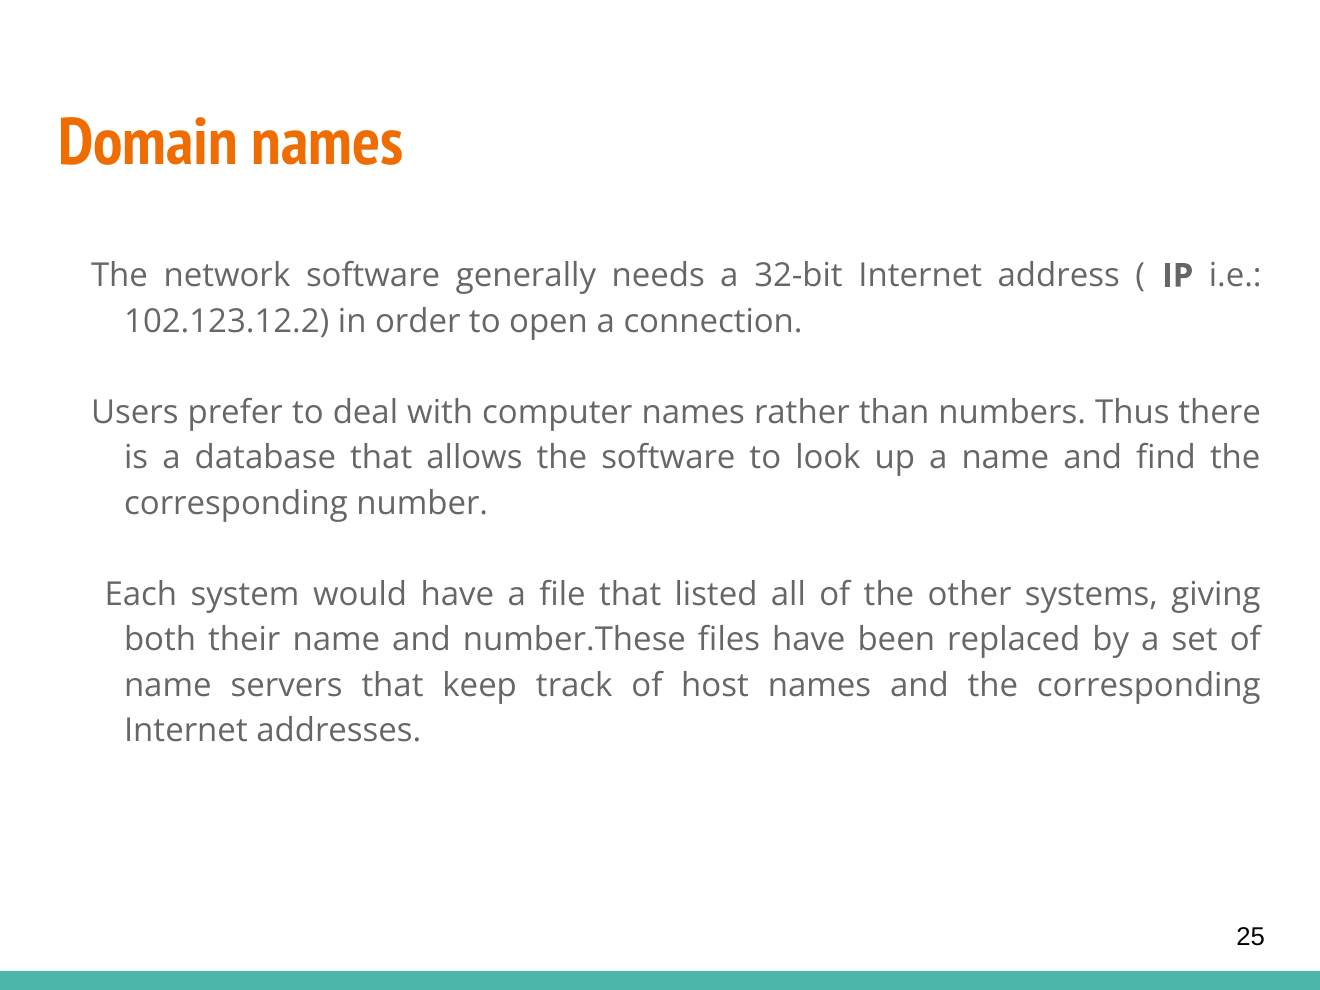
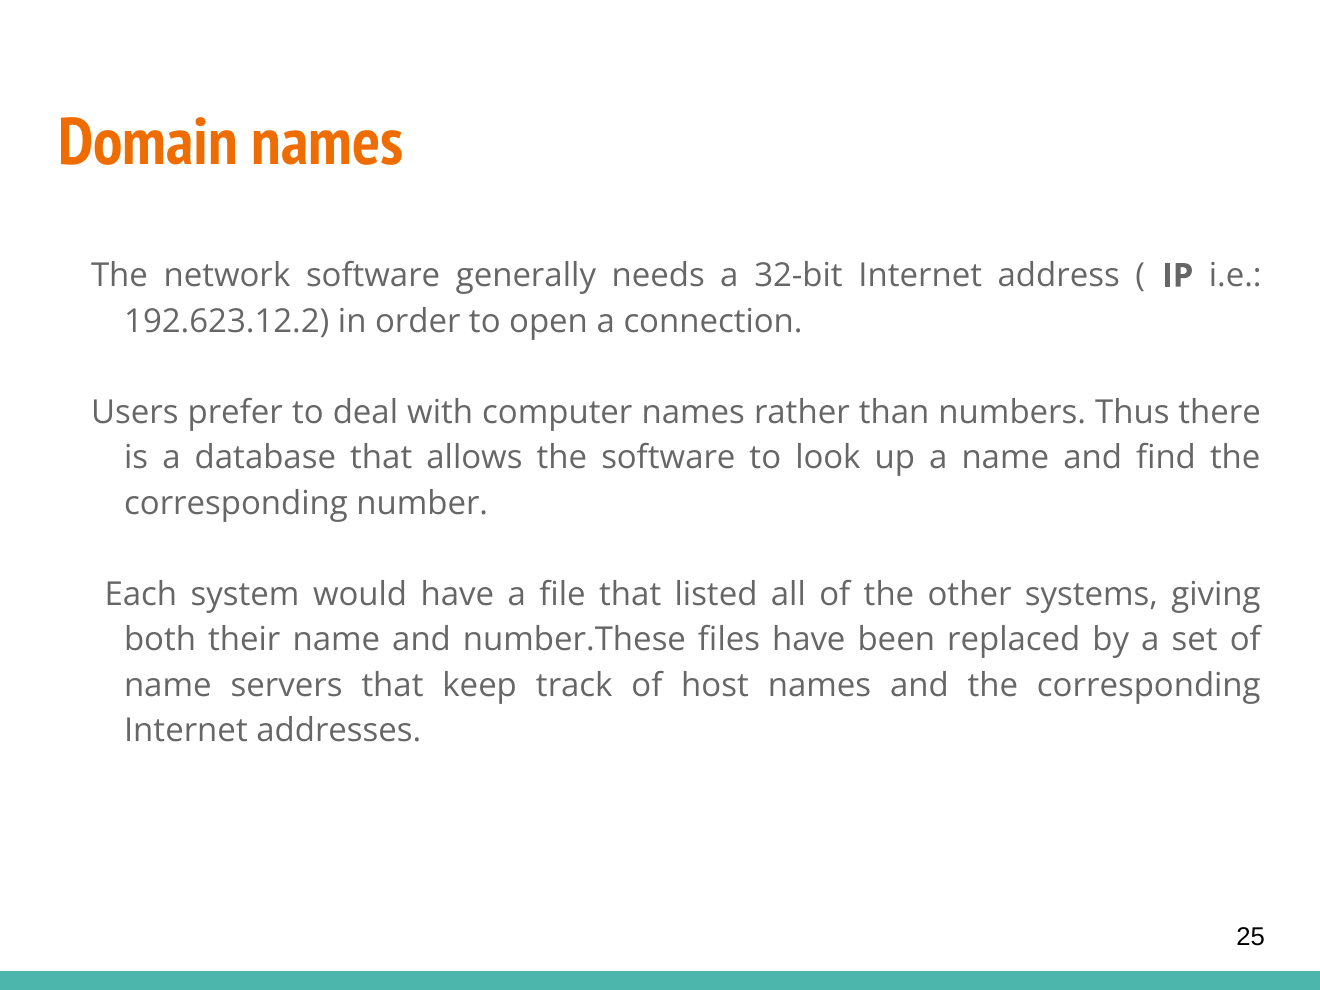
102.123.12.2: 102.123.12.2 -> 192.623.12.2
